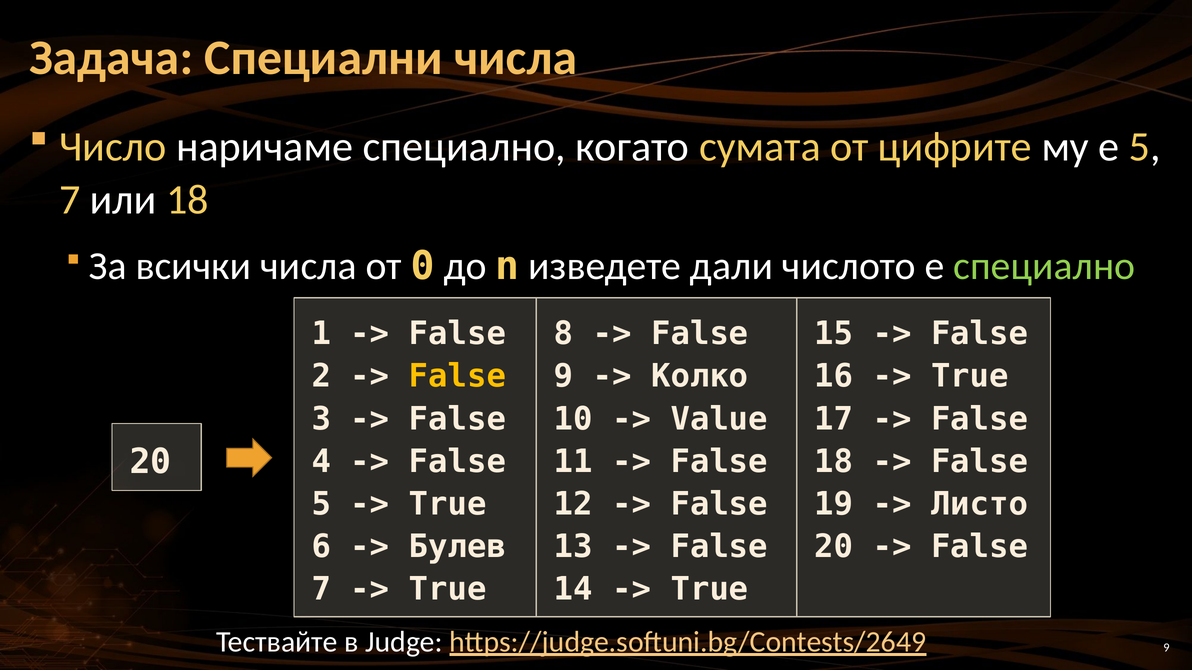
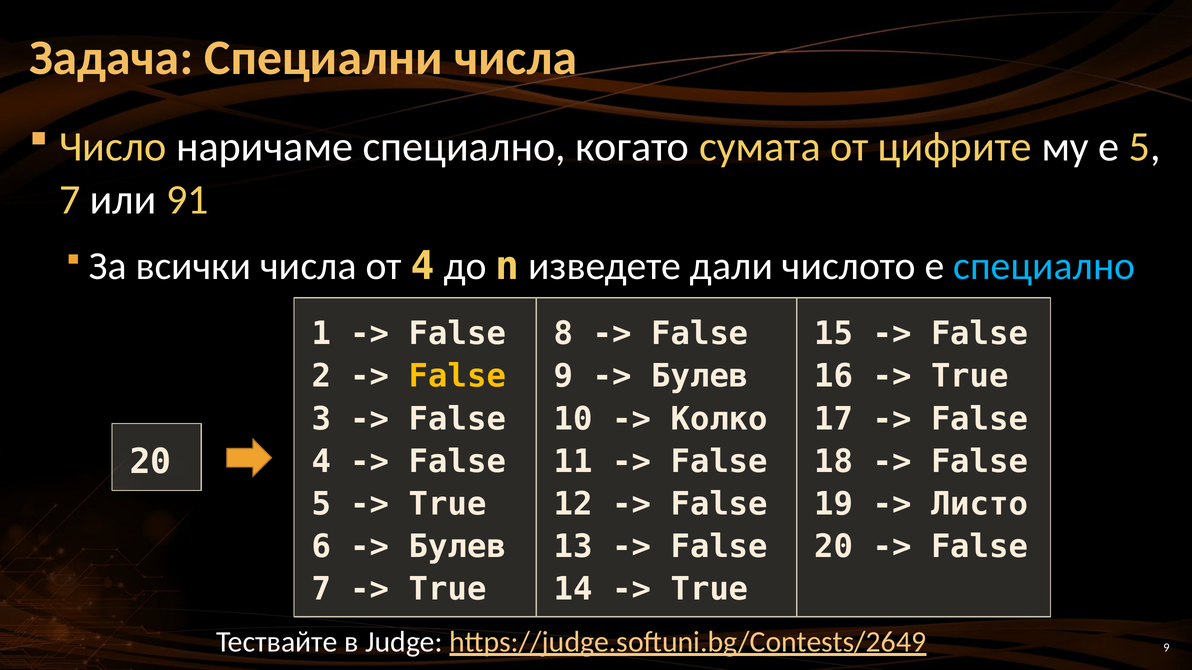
или 18: 18 -> 91
от 0: 0 -> 4
специално at (1044, 266) colour: light green -> light blue
Колко at (700, 377): Колко -> Булев
Value: Value -> Колко
